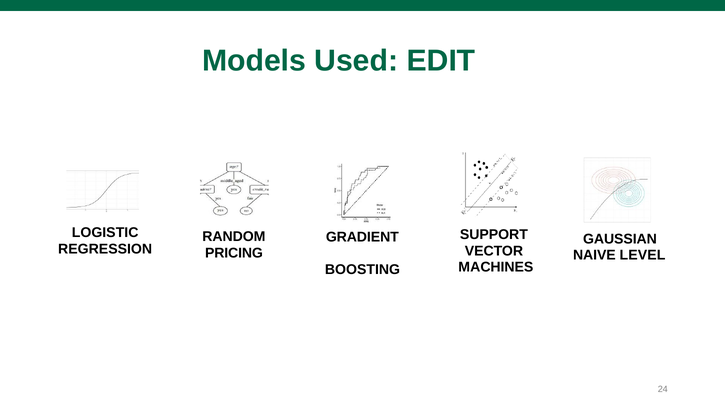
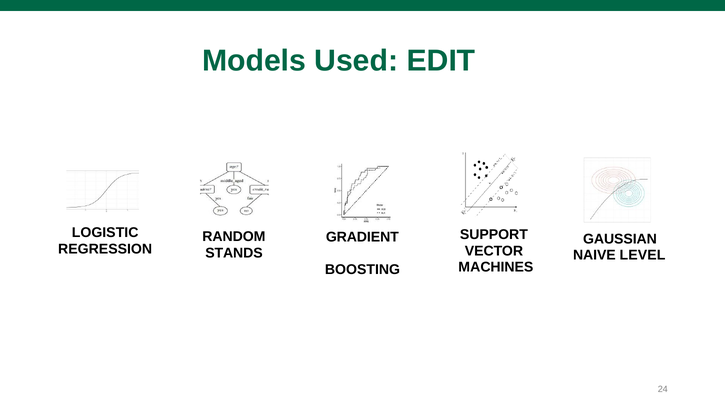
PRICING: PRICING -> STANDS
